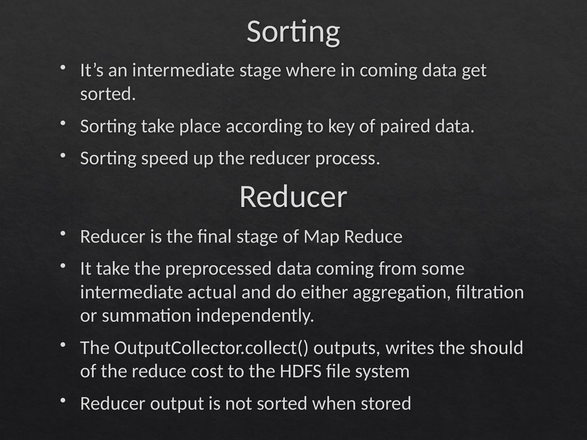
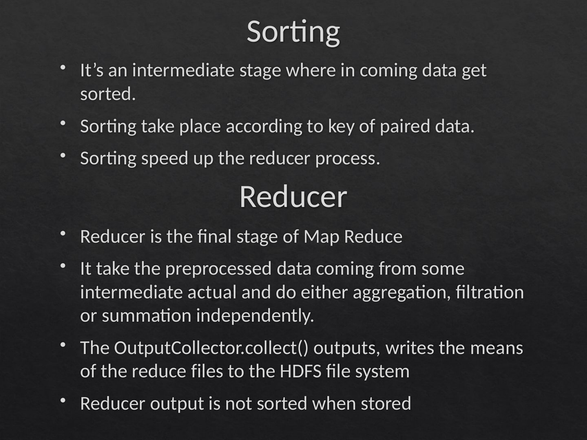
should: should -> means
cost: cost -> files
